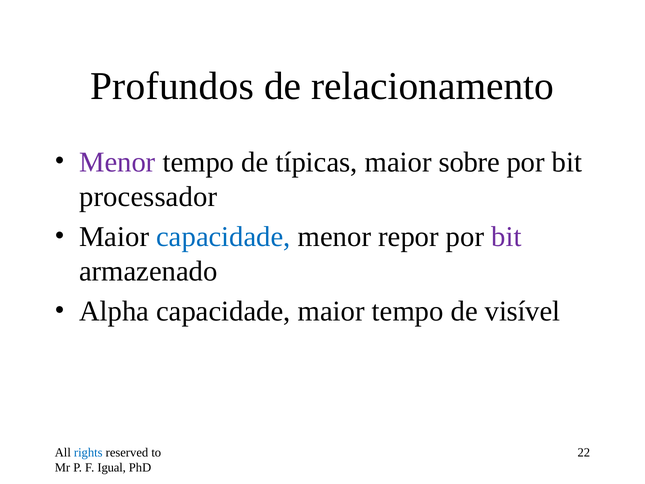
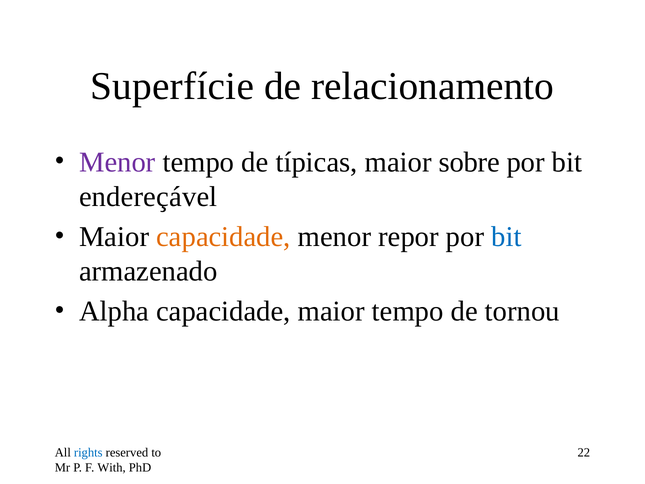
Profundos: Profundos -> Superfície
processador: processador -> endereçável
capacidade at (223, 237) colour: blue -> orange
bit at (506, 237) colour: purple -> blue
visível: visível -> tornou
Igual: Igual -> With
